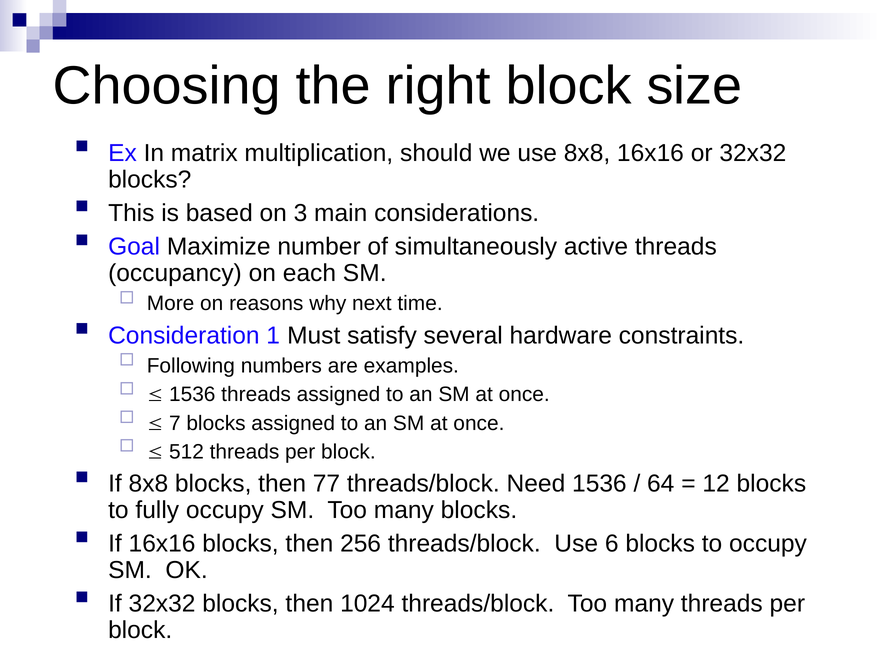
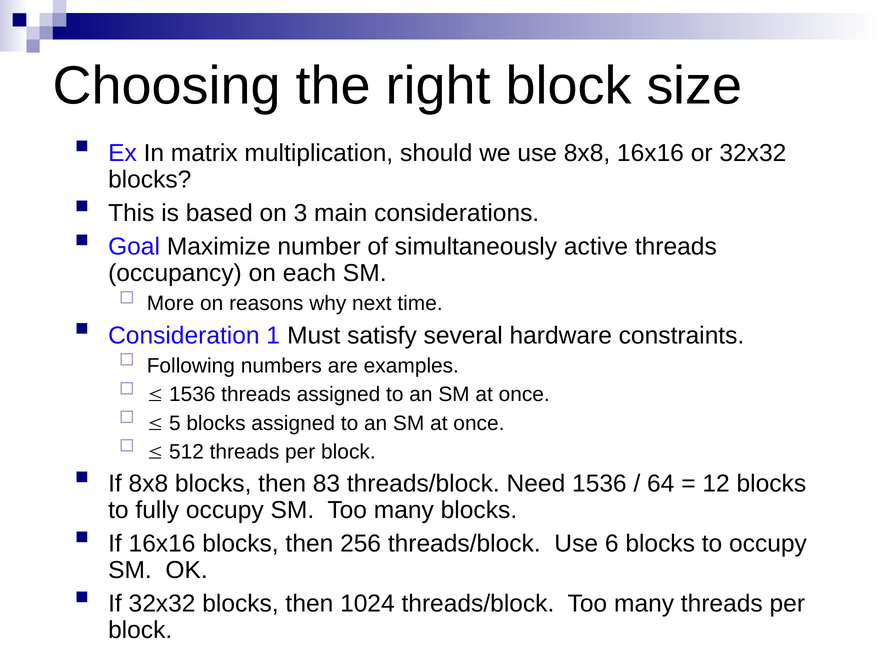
7: 7 -> 5
77: 77 -> 83
